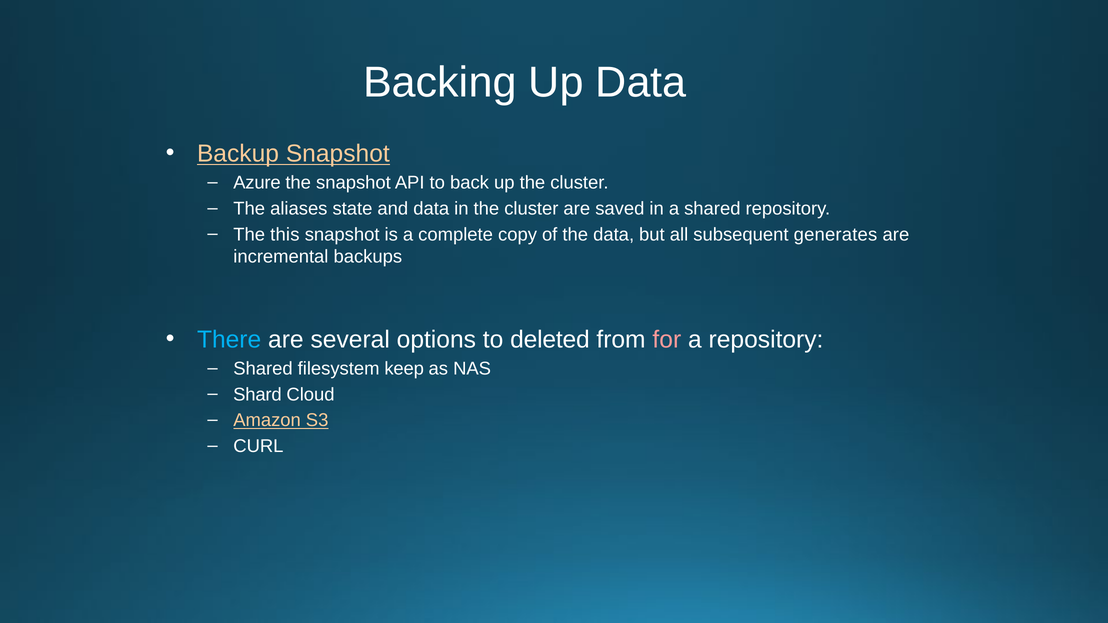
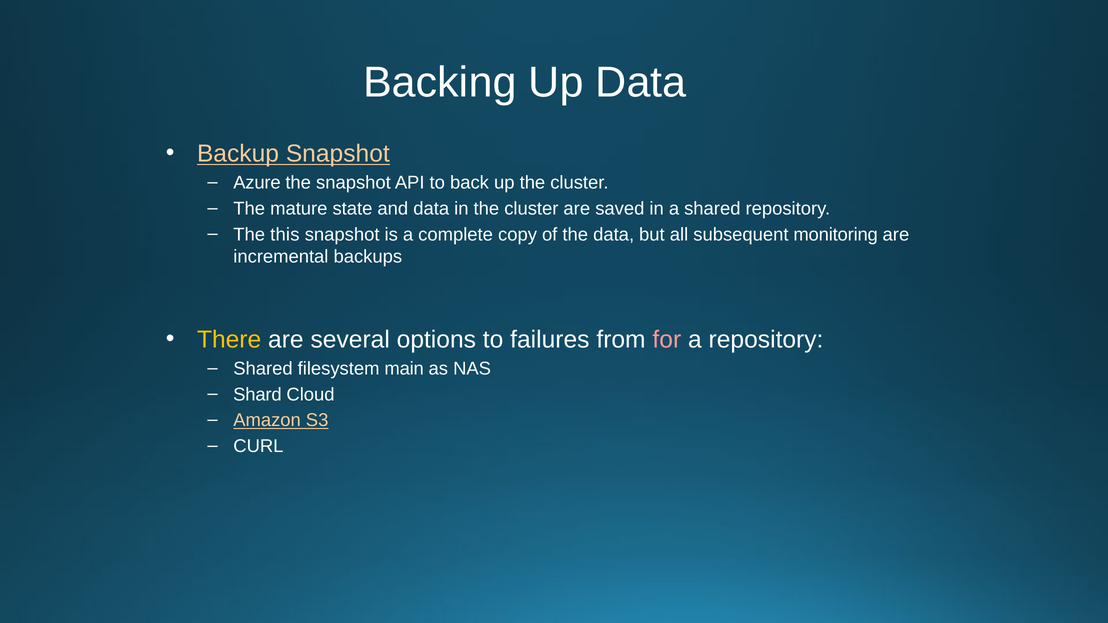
aliases: aliases -> mature
generates: generates -> monitoring
There colour: light blue -> yellow
deleted: deleted -> failures
keep: keep -> main
